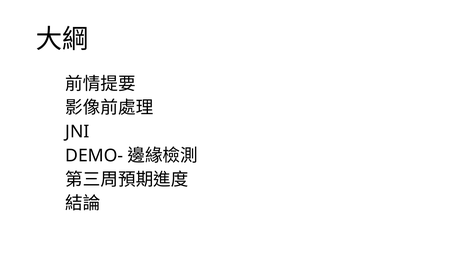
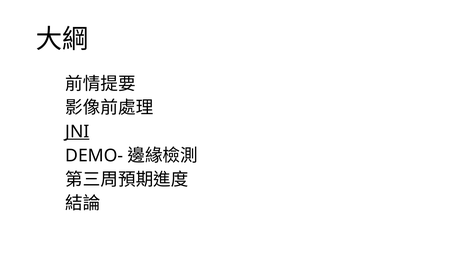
JNI underline: none -> present
